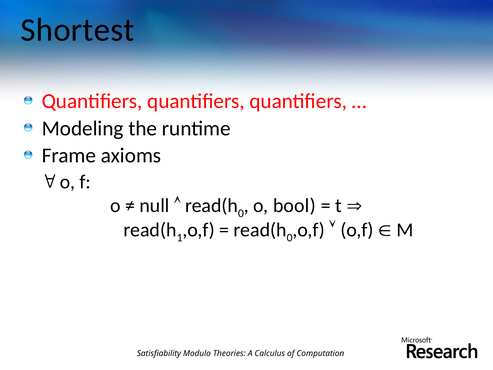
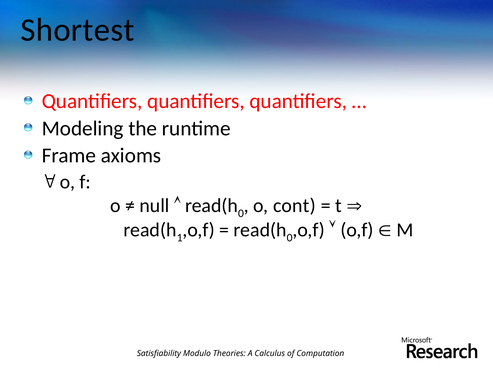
bool: bool -> cont
